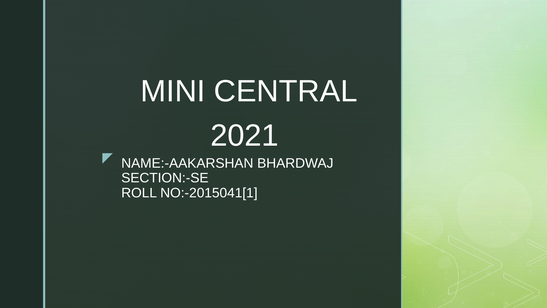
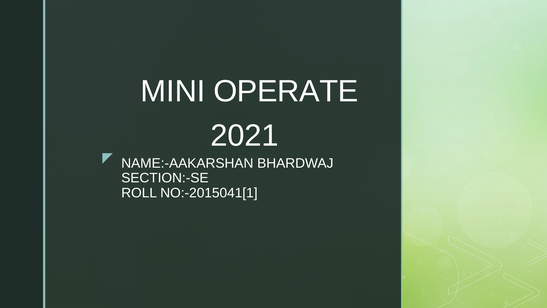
CENTRAL: CENTRAL -> OPERATE
